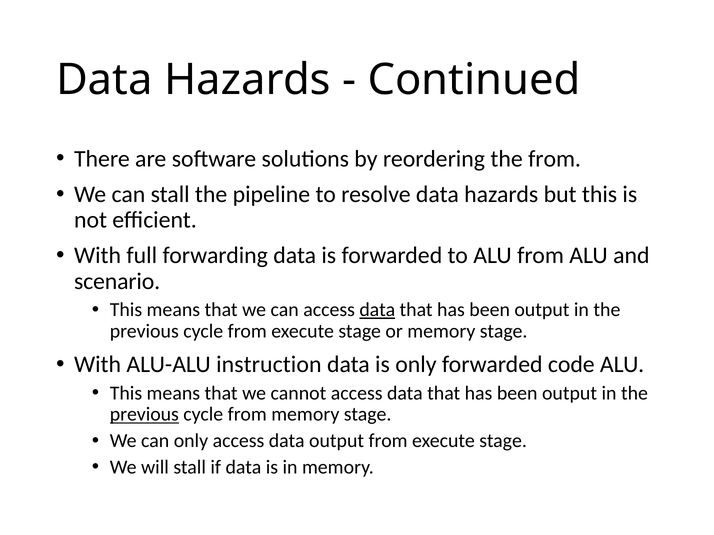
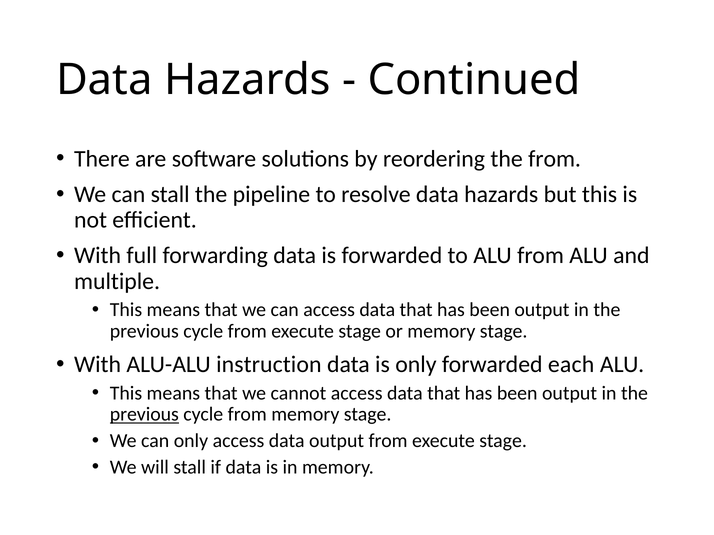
scenario: scenario -> multiple
data at (377, 310) underline: present -> none
code: code -> each
